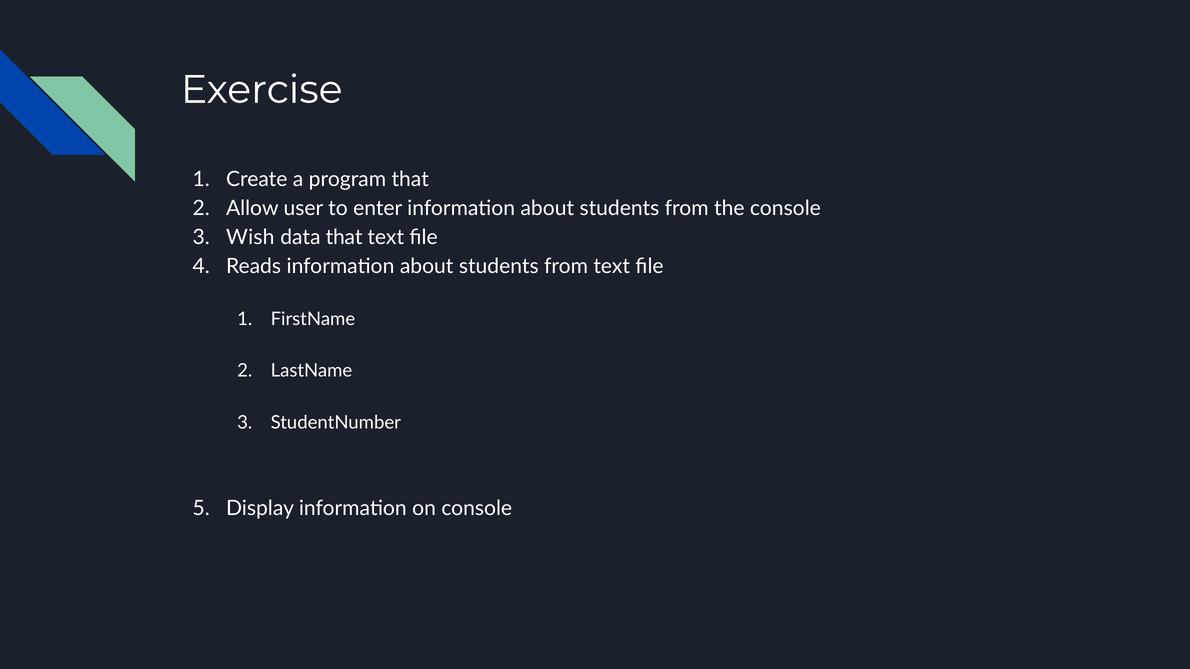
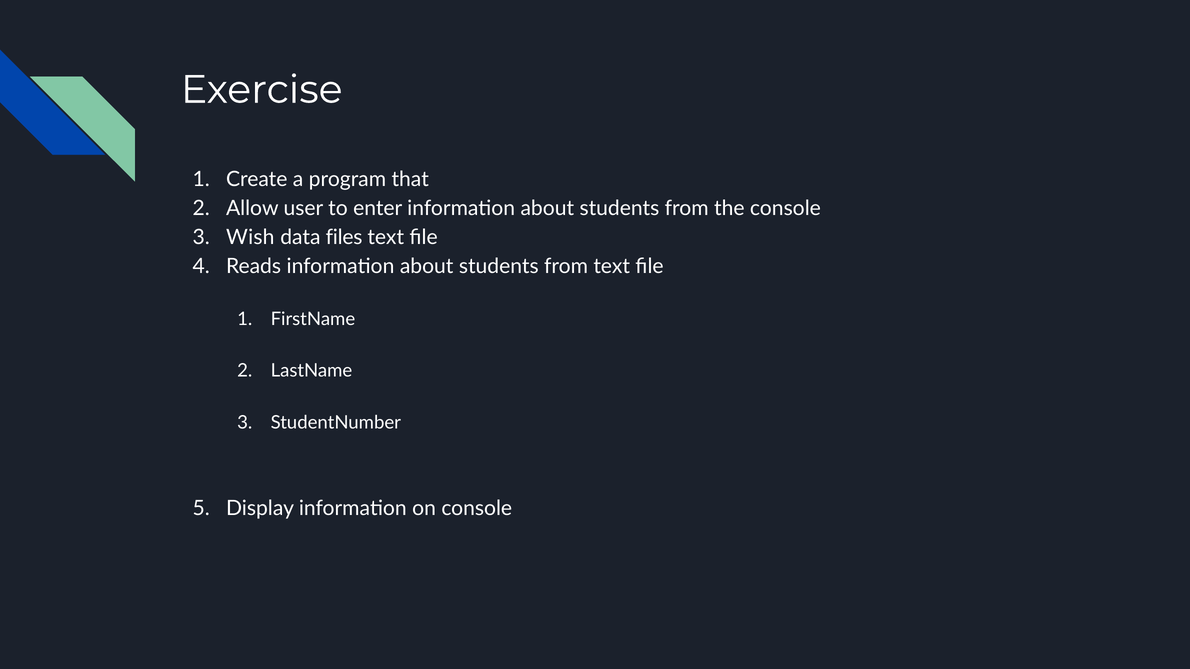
data that: that -> files
